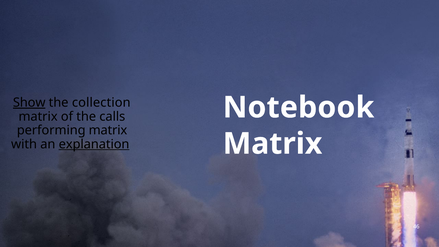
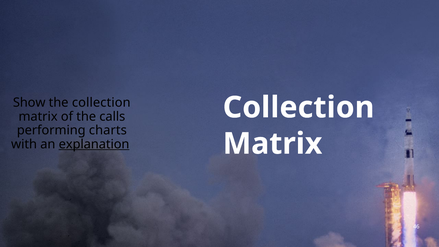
Show underline: present -> none
Notebook at (299, 107): Notebook -> Collection
performing matrix: matrix -> charts
